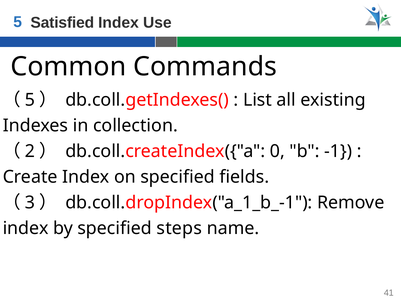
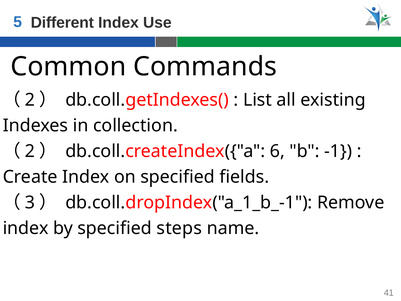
Satisfied: Satisfied -> Different
5 at (30, 100): 5 -> 2
0: 0 -> 6
